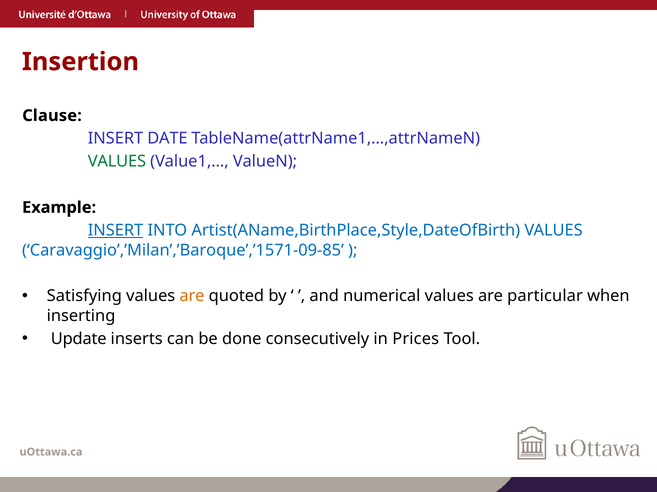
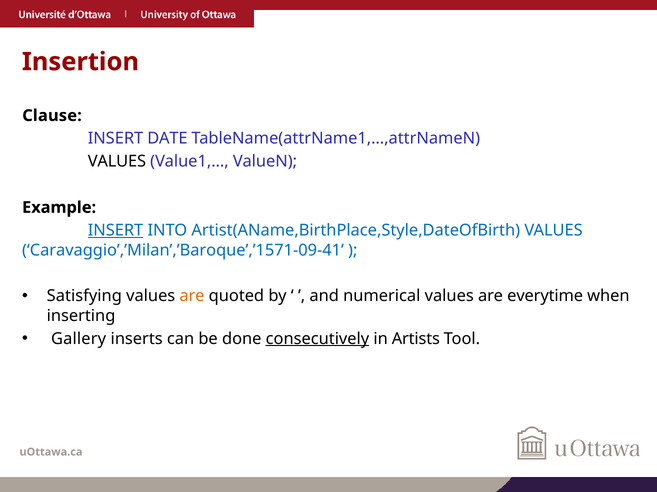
VALUES at (117, 162) colour: green -> black
Caravaggio’,’Milan’,’Baroque’,’1571-09-85: Caravaggio’,’Milan’,’Baroque’,’1571-09-85 -> Caravaggio’,’Milan’,’Baroque’,’1571-09-41
particular: particular -> everytime
Update: Update -> Gallery
consecutively underline: none -> present
Prices: Prices -> Artists
